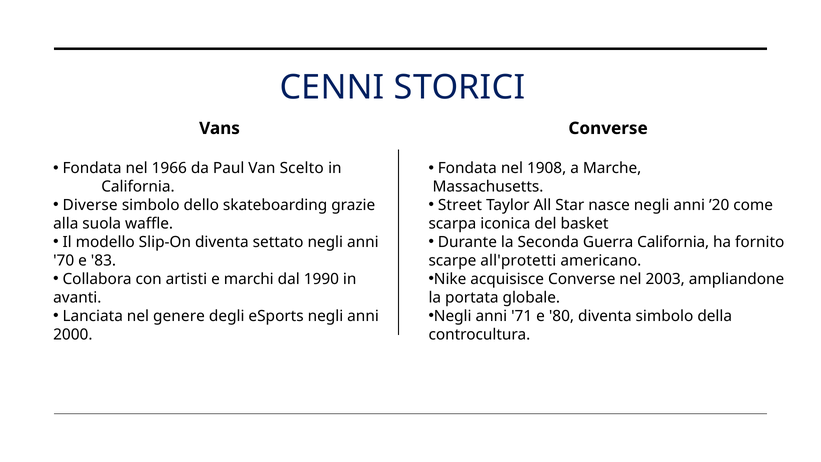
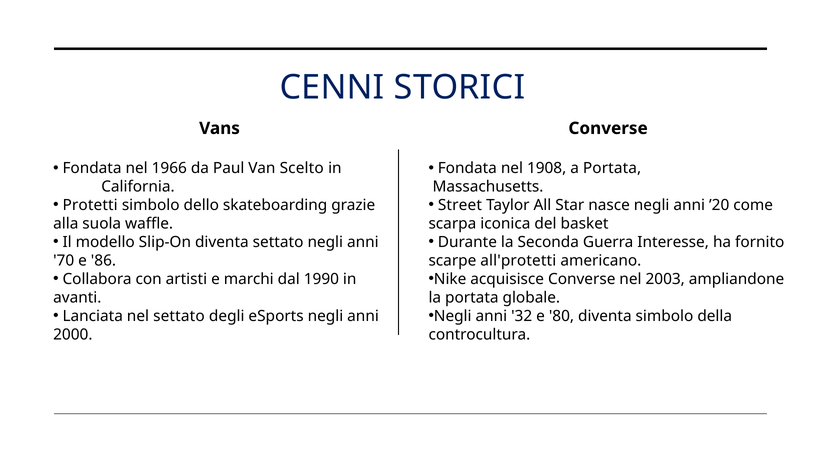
a Marche: Marche -> Portata
Diverse: Diverse -> Protetti
Guerra California: California -> Interesse
83: 83 -> 86
nel genere: genere -> settato
71: 71 -> 32
